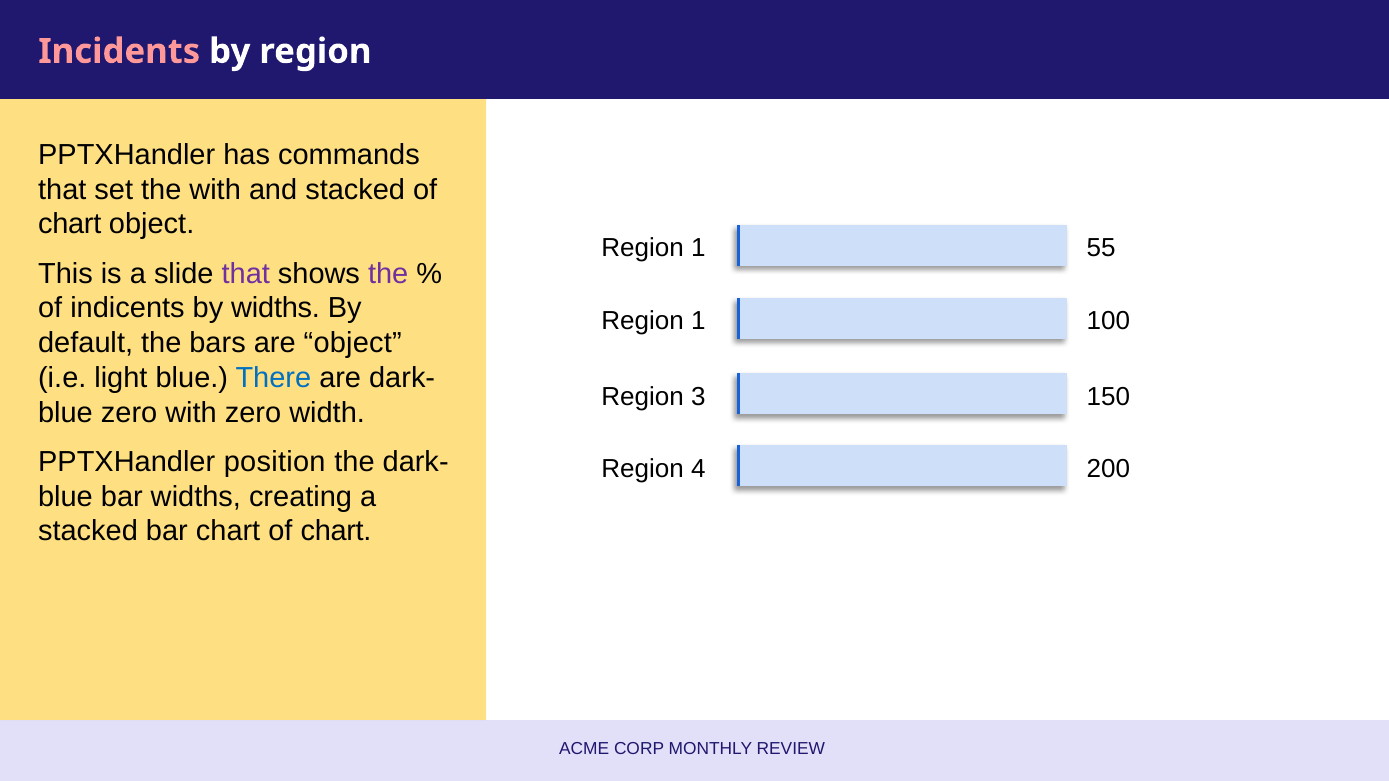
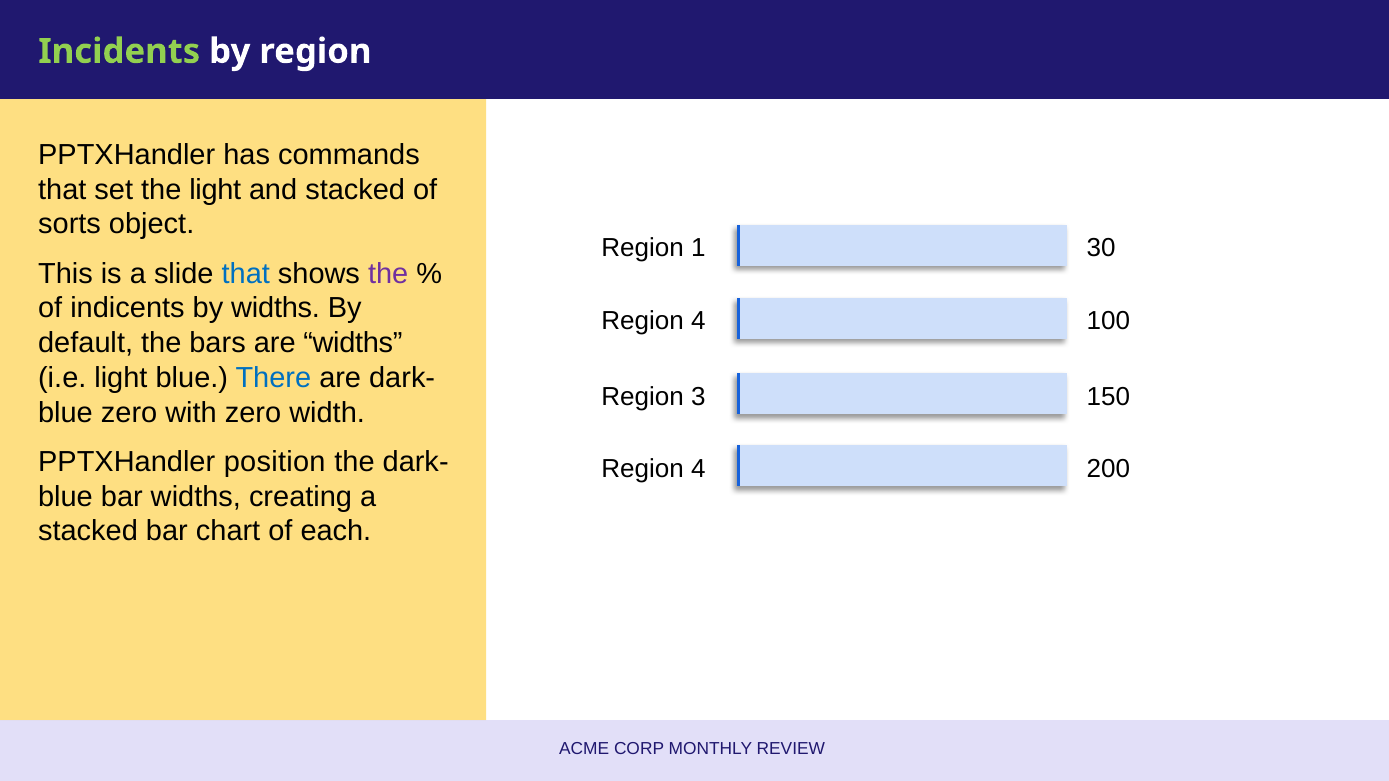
Incidents colour: pink -> light green
the with: with -> light
chart at (70, 224): chart -> sorts
55: 55 -> 30
that at (246, 274) colour: purple -> blue
1 at (698, 321): 1 -> 4
are object: object -> widths
chart of chart: chart -> each
